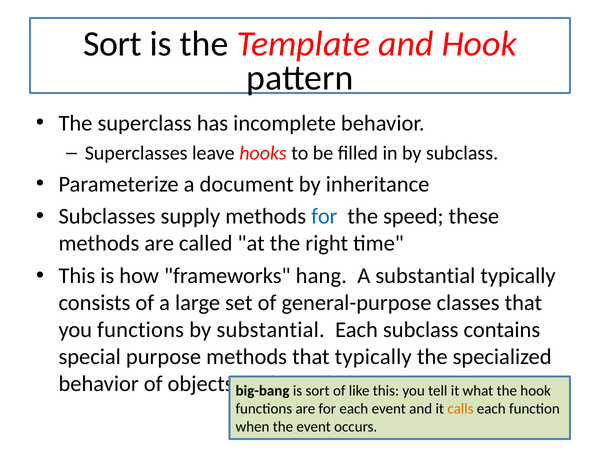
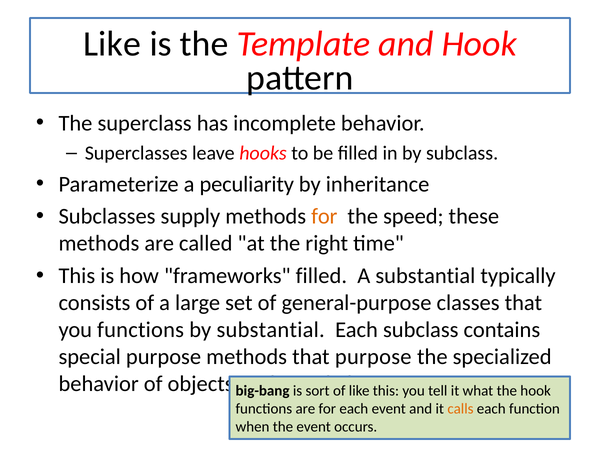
Sort at (113, 44): Sort -> Like
document: document -> peculiarity
for at (324, 216) colour: blue -> orange
frameworks hang: hang -> filled
that typically: typically -> purpose
